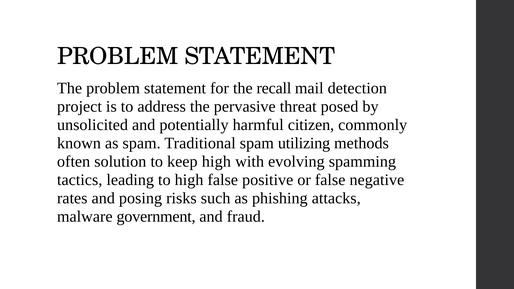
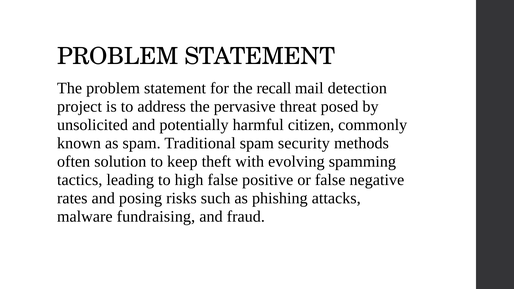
utilizing: utilizing -> security
keep high: high -> theft
government: government -> fundraising
